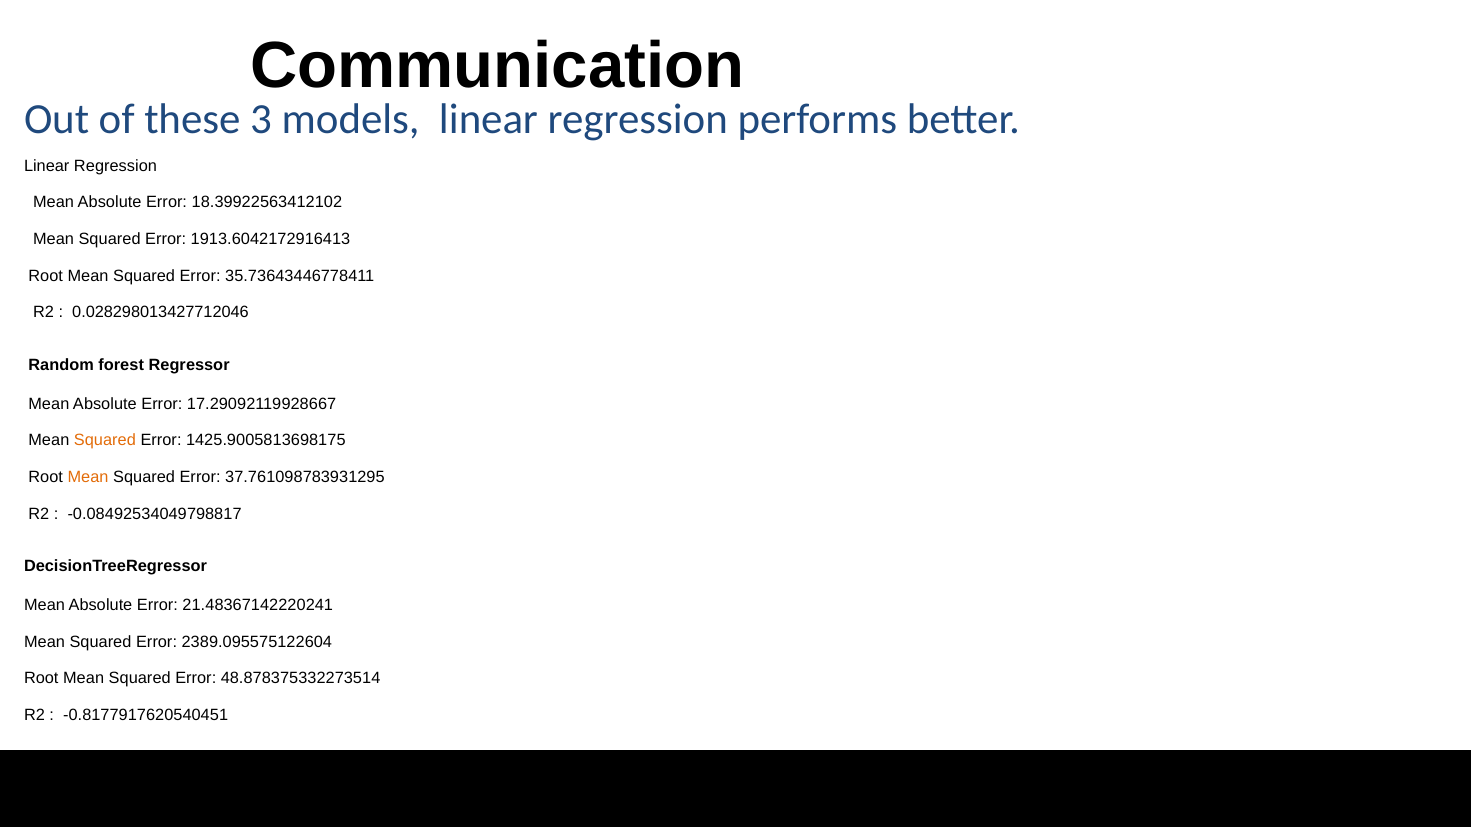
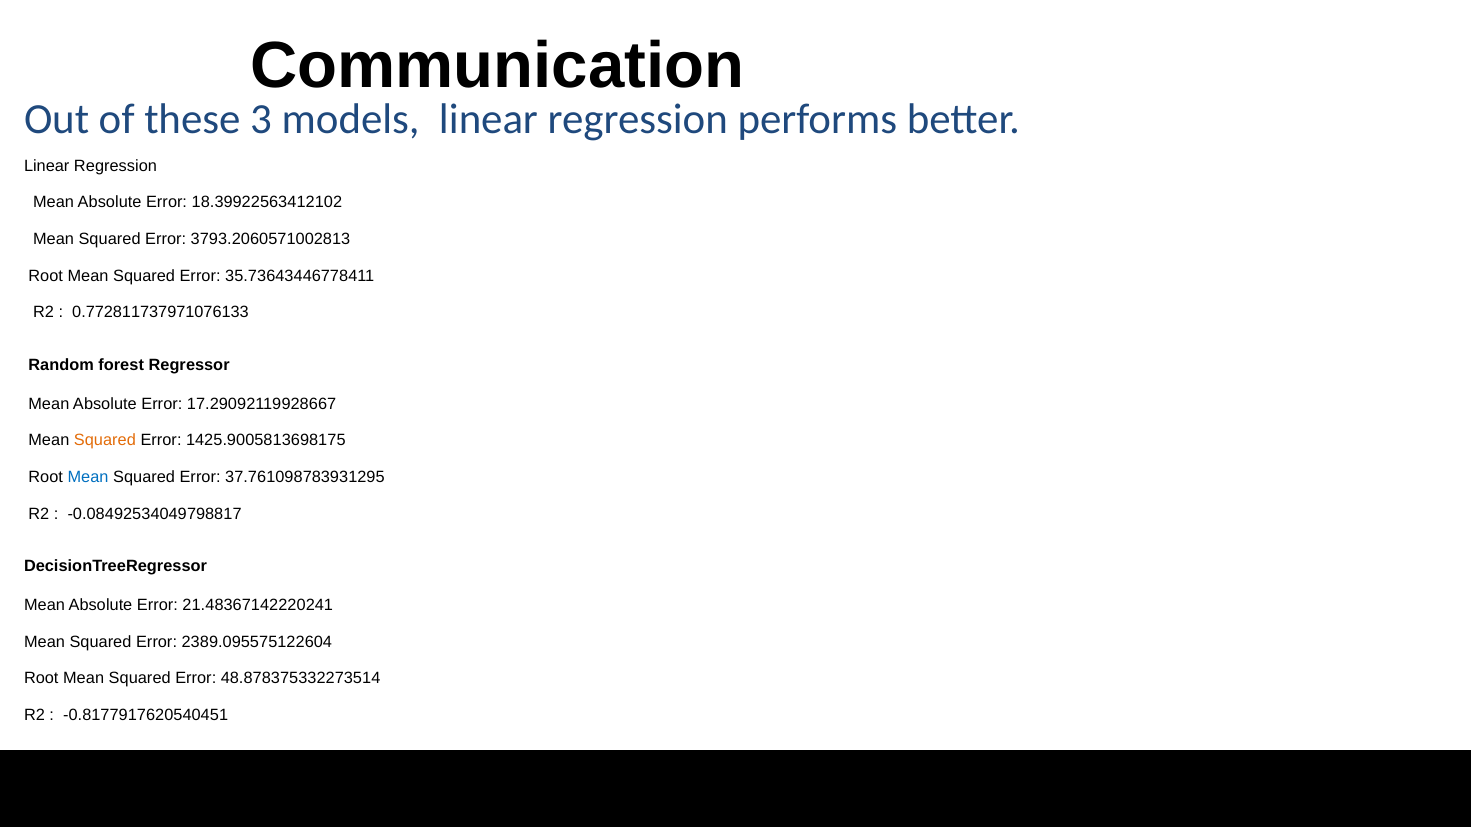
1913.6042172916413: 1913.6042172916413 -> 3793.2060571002813
0.028298013427712046: 0.028298013427712046 -> 0.772811737971076133
Mean at (88, 477) colour: orange -> blue
